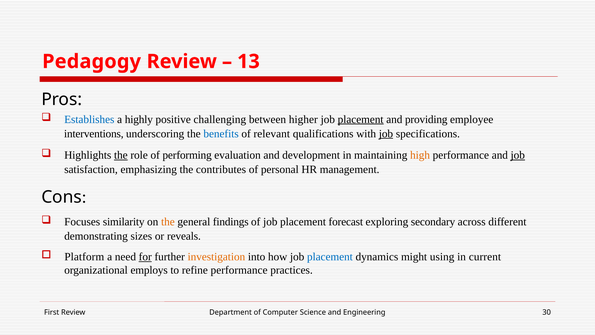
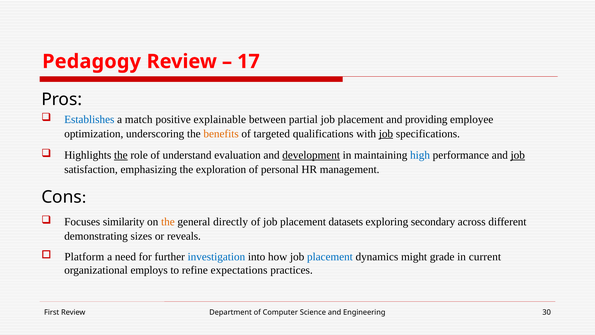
13: 13 -> 17
highly: highly -> match
challenging: challenging -> explainable
higher: higher -> partial
placement at (361, 119) underline: present -> none
interventions: interventions -> optimization
benefits colour: blue -> orange
relevant: relevant -> targeted
performing: performing -> understand
development underline: none -> present
high colour: orange -> blue
contributes: contributes -> exploration
findings: findings -> directly
forecast: forecast -> datasets
for underline: present -> none
investigation colour: orange -> blue
using: using -> grade
refine performance: performance -> expectations
